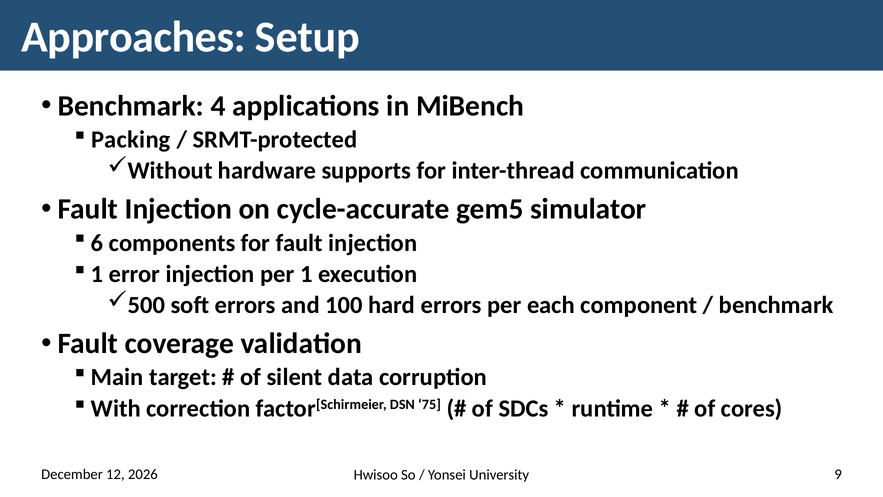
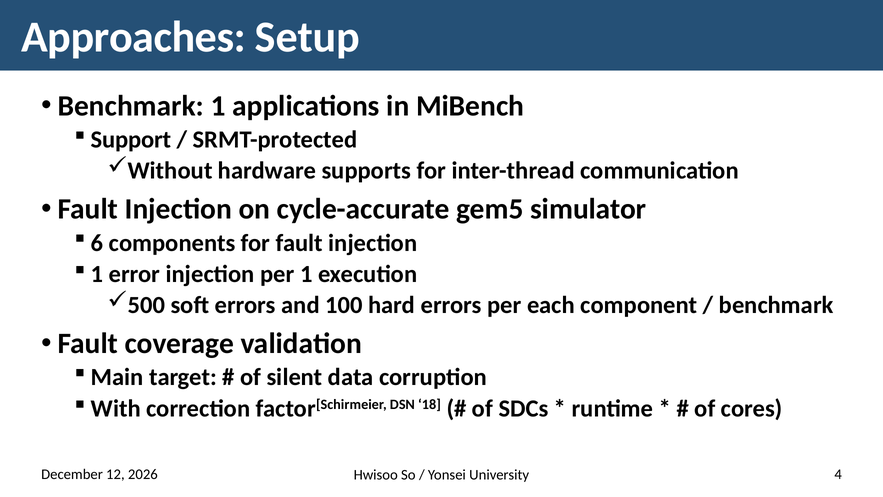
Benchmark 4: 4 -> 1
Packing: Packing -> Support
75: 75 -> 18
9: 9 -> 4
